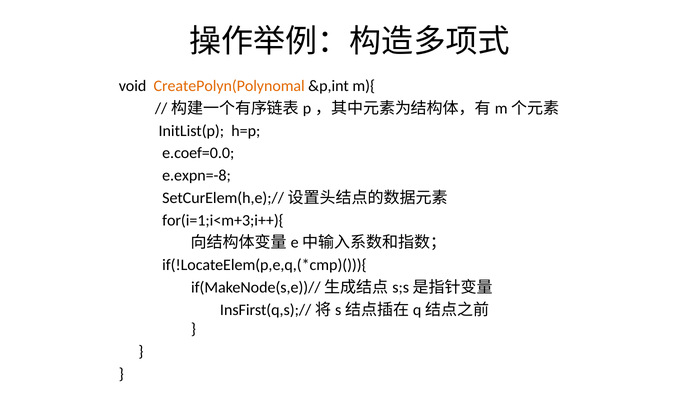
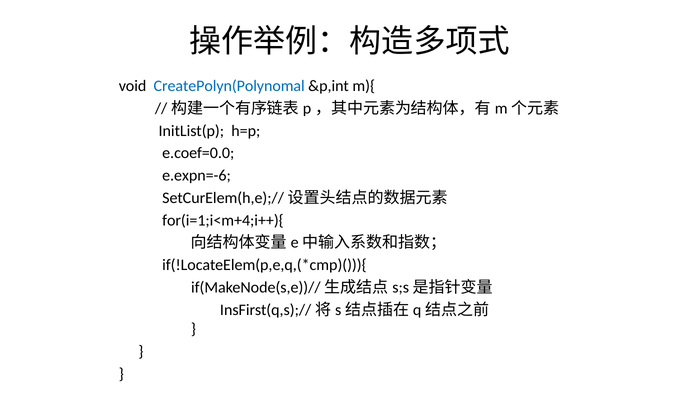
CreatePolyn(Polynomal colour: orange -> blue
e.expn=-8: e.expn=-8 -> e.expn=-6
for(i=1;i<m+3;i++){: for(i=1;i<m+3;i++){ -> for(i=1;i<m+4;i++){
